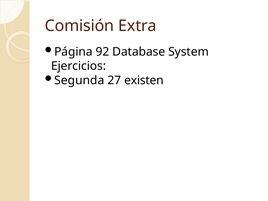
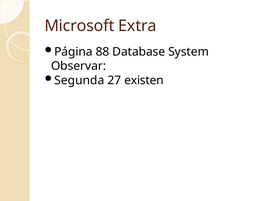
Comisión: Comisión -> Microsoft
92: 92 -> 88
Ejercicios: Ejercicios -> Observar
